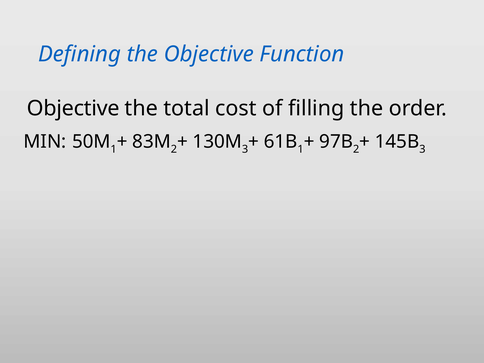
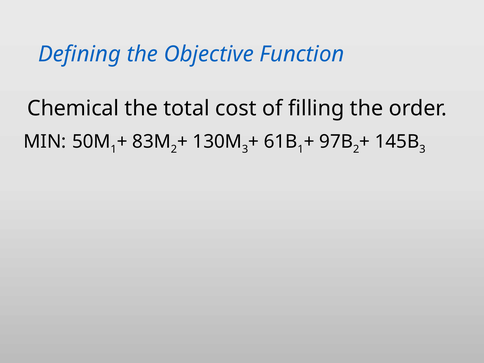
Objective at (73, 108): Objective -> Chemical
